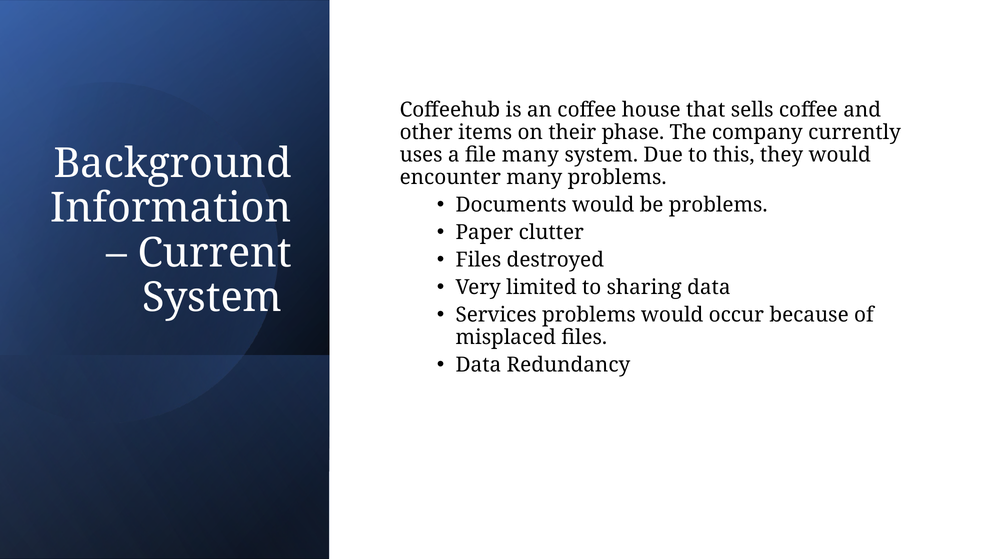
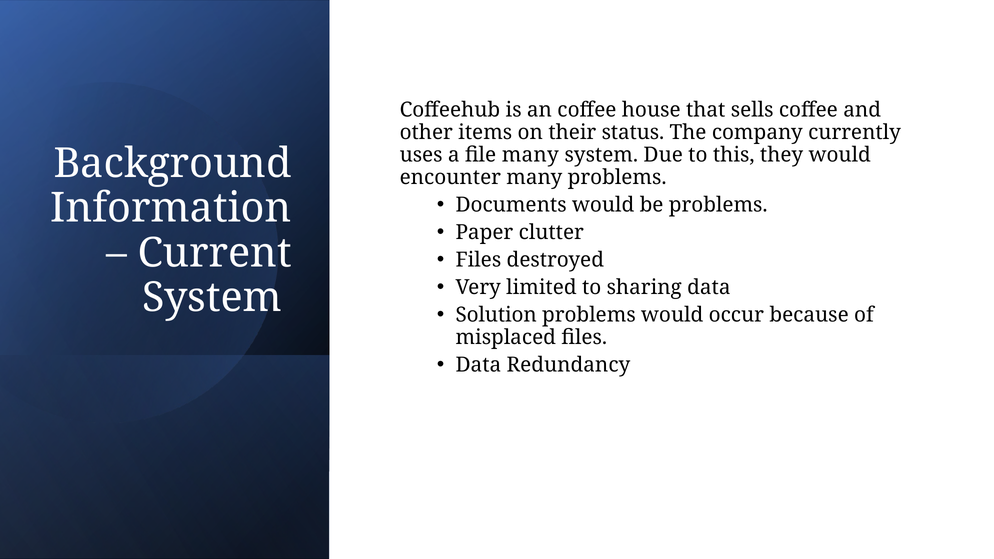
phase: phase -> status
Services: Services -> Solution
